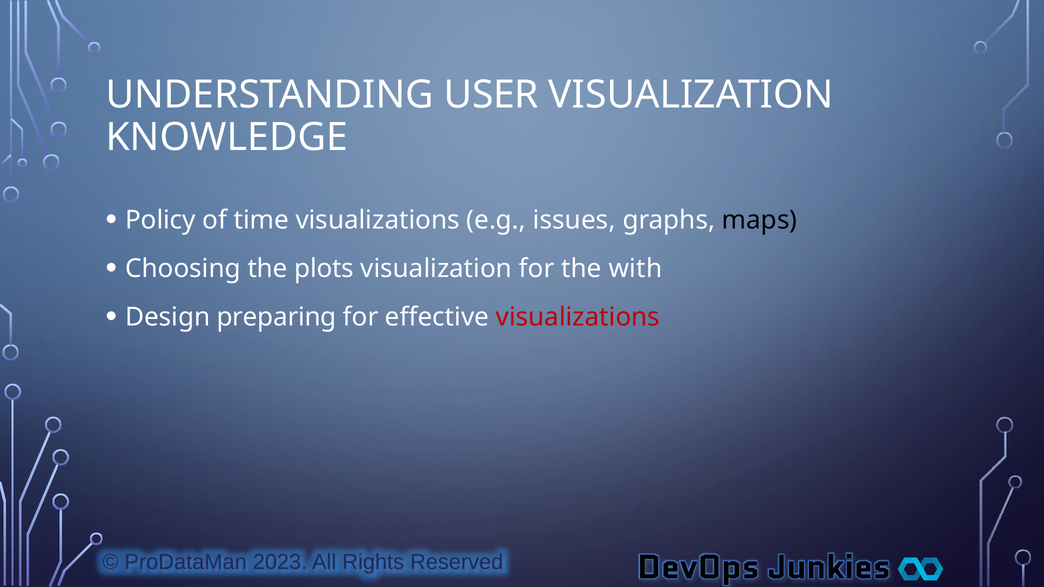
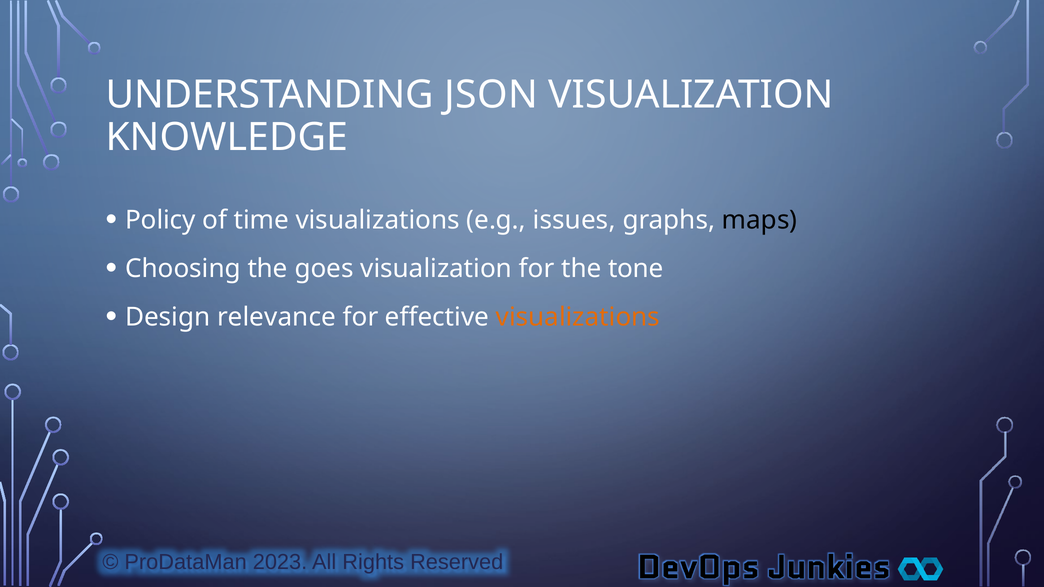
USER: USER -> JSON
plots: plots -> goes
with: with -> tone
preparing: preparing -> relevance
visualizations at (578, 317) colour: red -> orange
